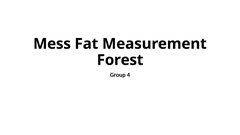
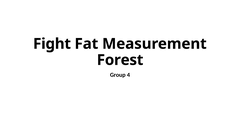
Mess: Mess -> Fight
